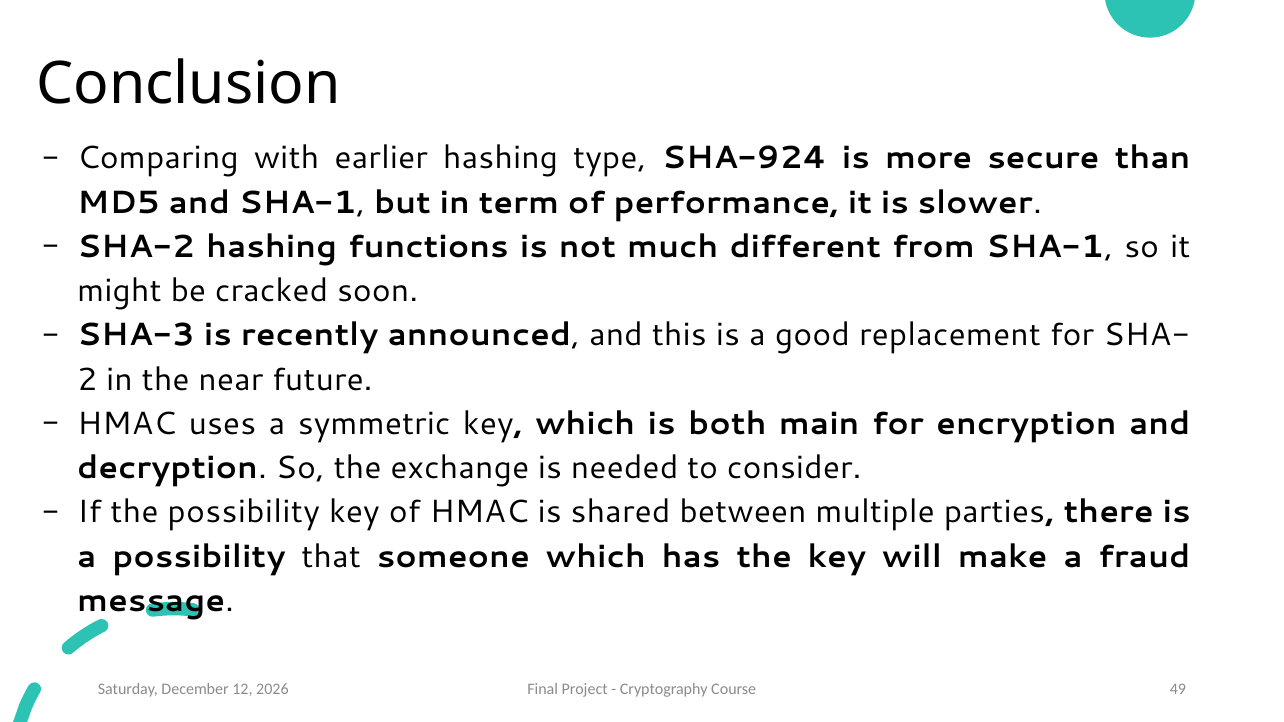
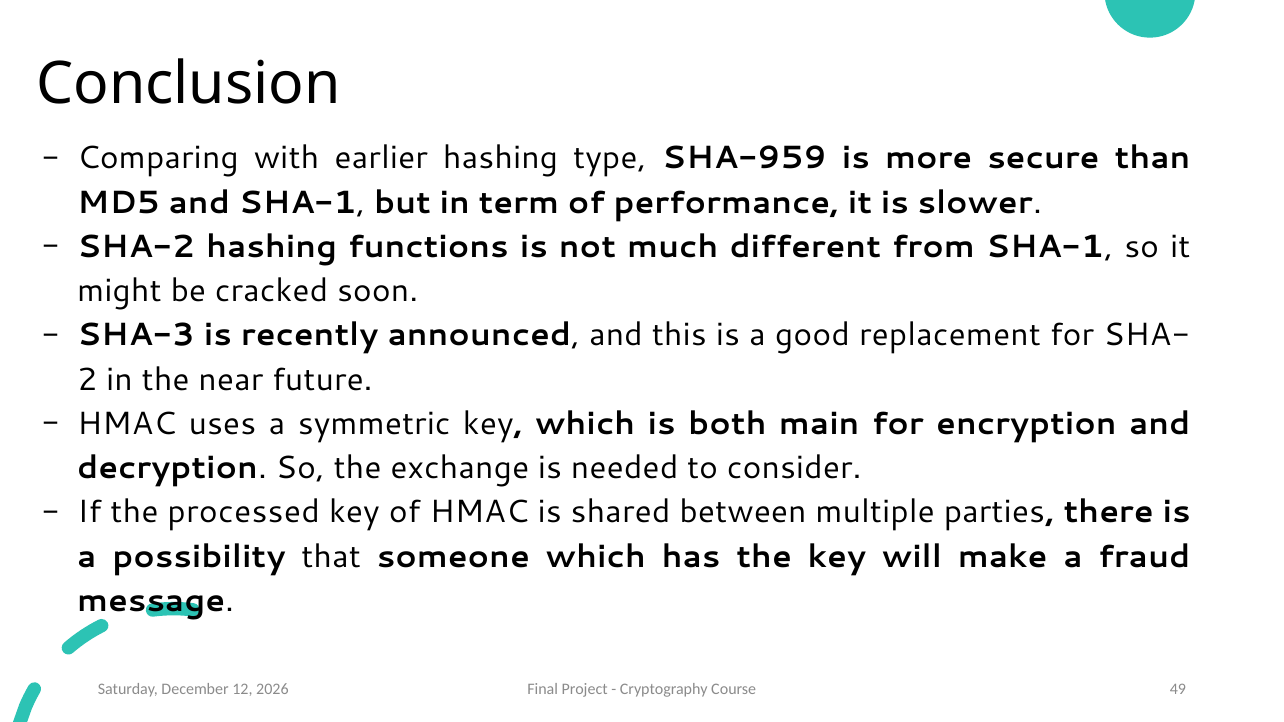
SHA-924: SHA-924 -> SHA-959
the possibility: possibility -> processed
